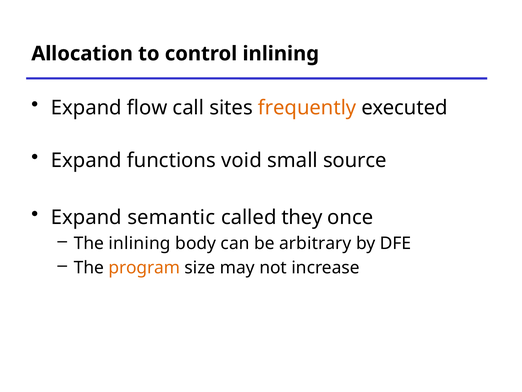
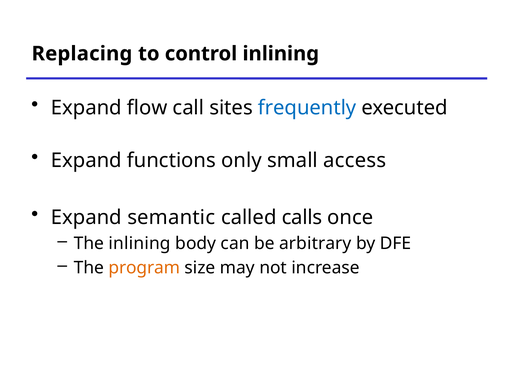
Allocation: Allocation -> Replacing
frequently colour: orange -> blue
void: void -> only
source: source -> access
they: they -> calls
